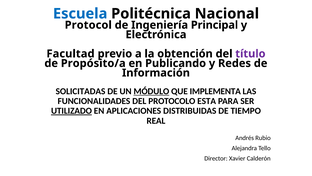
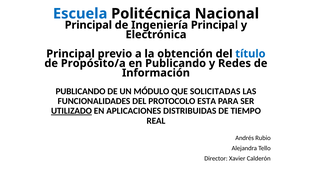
Protocol at (88, 25): Protocol -> Principal
Facultad at (70, 54): Facultad -> Principal
título colour: purple -> blue
SOLICITADAS at (80, 91): SOLICITADAS -> PUBLICANDO
MÓDULO underline: present -> none
IMPLEMENTA: IMPLEMENTA -> SOLICITADAS
